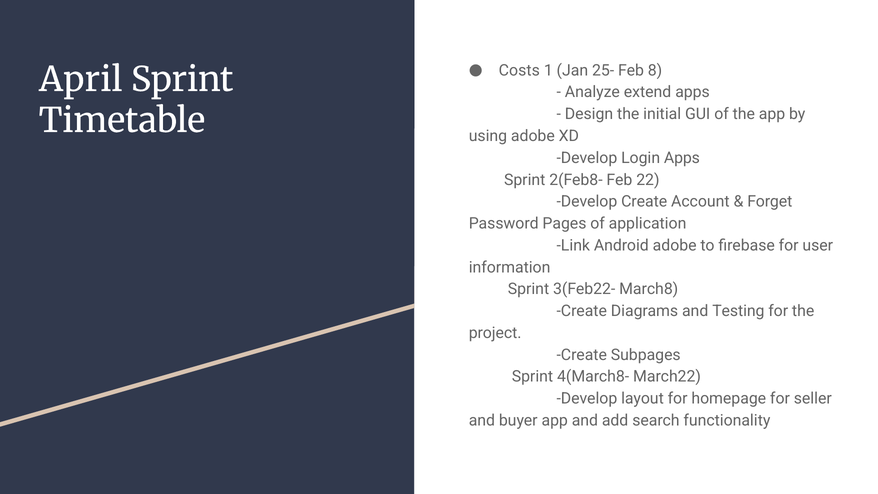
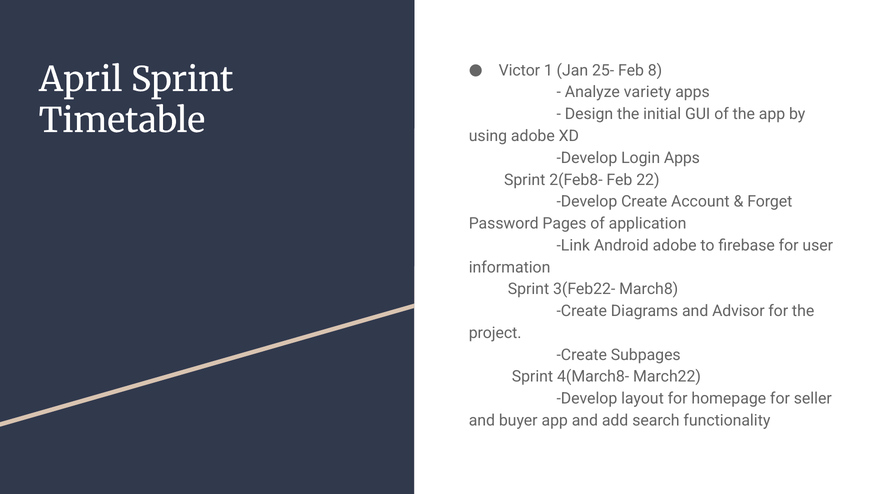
Costs: Costs -> Victor
extend: extend -> variety
Testing: Testing -> Advisor
